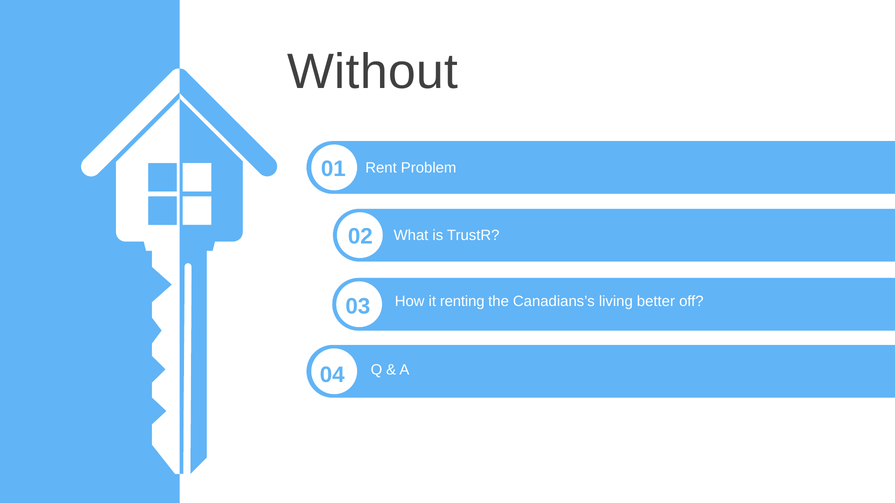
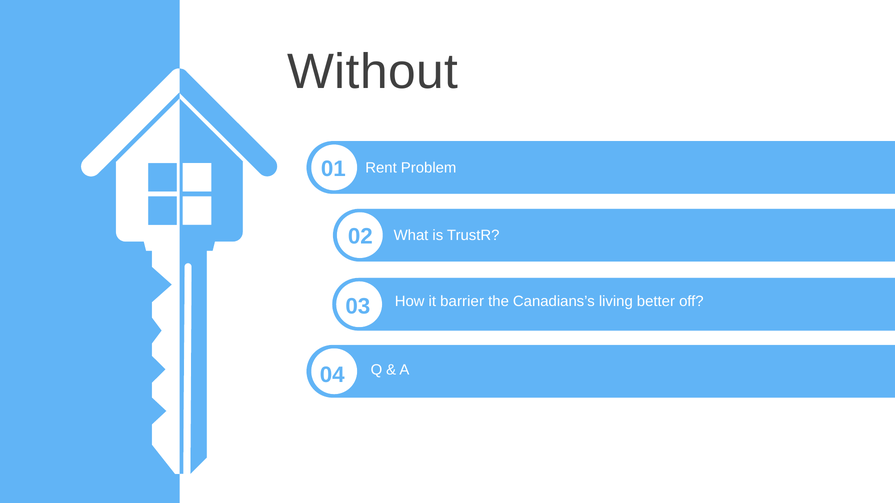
renting: renting -> barrier
